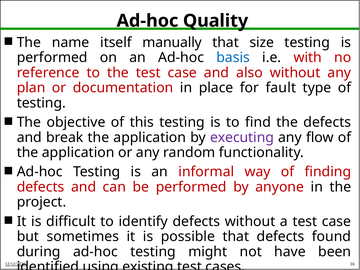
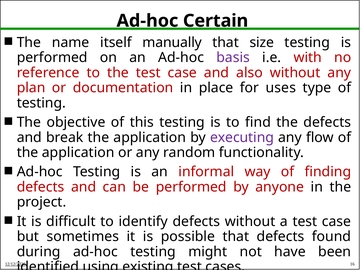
Quality: Quality -> Certain
basis colour: blue -> purple
fault: fault -> uses
